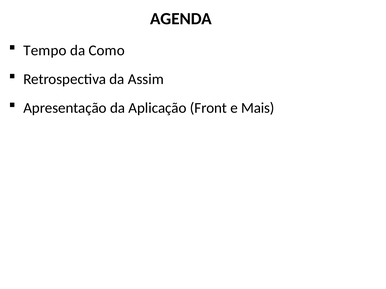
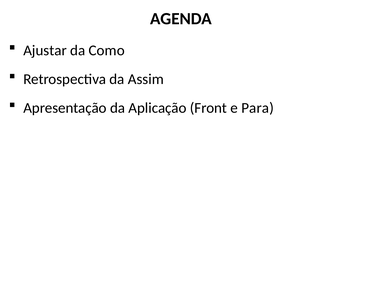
Tempo: Tempo -> Ajustar
Mais: Mais -> Para
